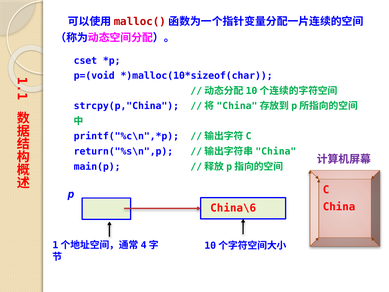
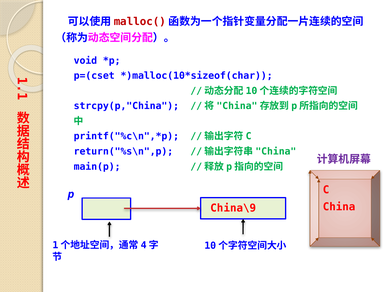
cset: cset -> void
p=(void: p=(void -> p=(cset
China\6: China\6 -> China\9
